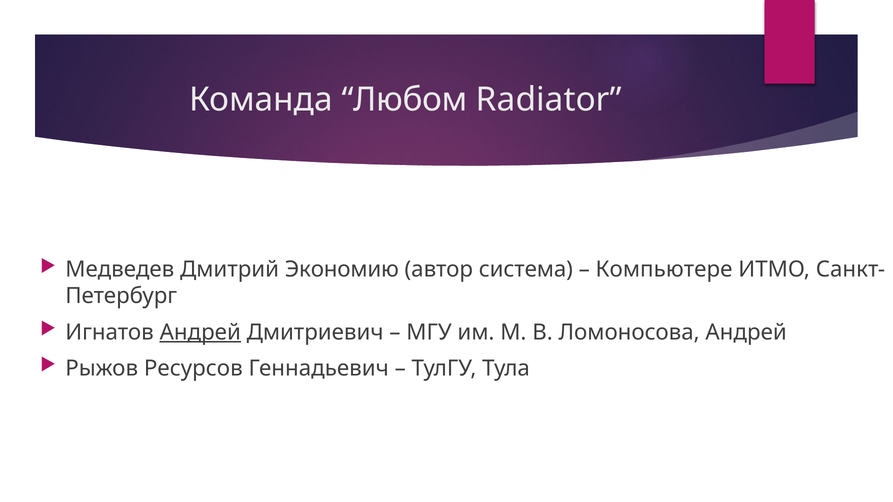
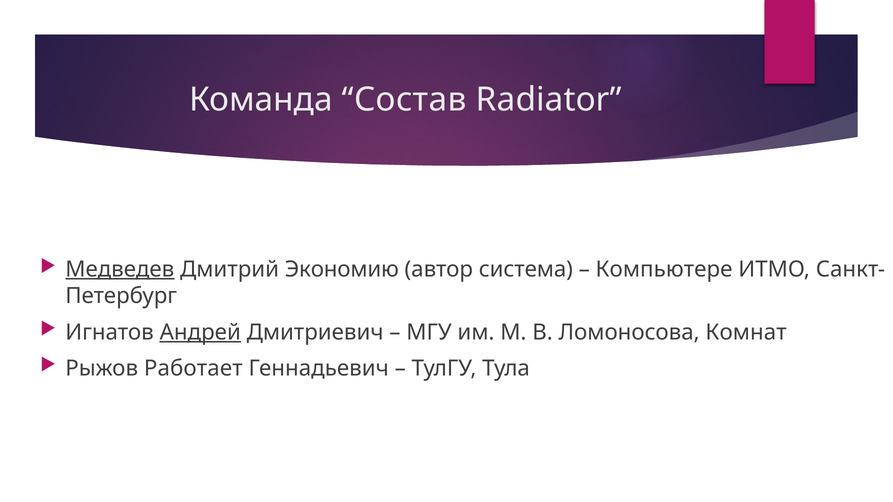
Любом: Любом -> Состав
Медведев underline: none -> present
Ломоносова Андрей: Андрей -> Комнат
Ресурсов: Ресурсов -> Работает
